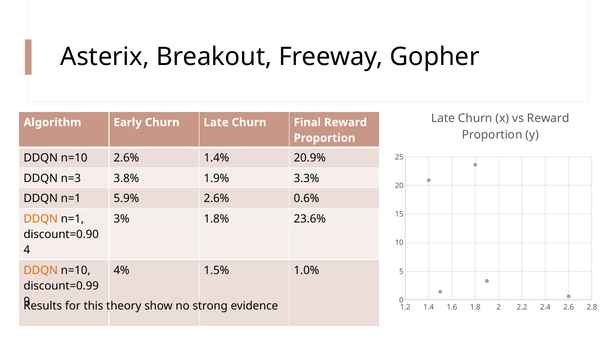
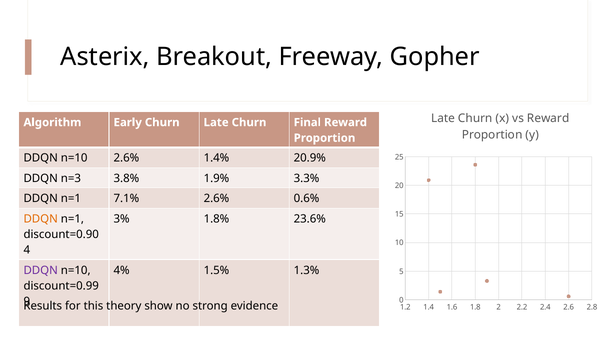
5.9%: 5.9% -> 7.1%
DDQN at (41, 270) colour: orange -> purple
1.0%: 1.0% -> 1.3%
